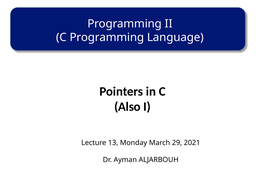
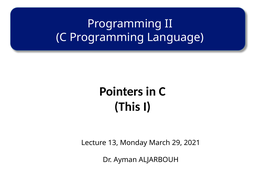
Also: Also -> This
